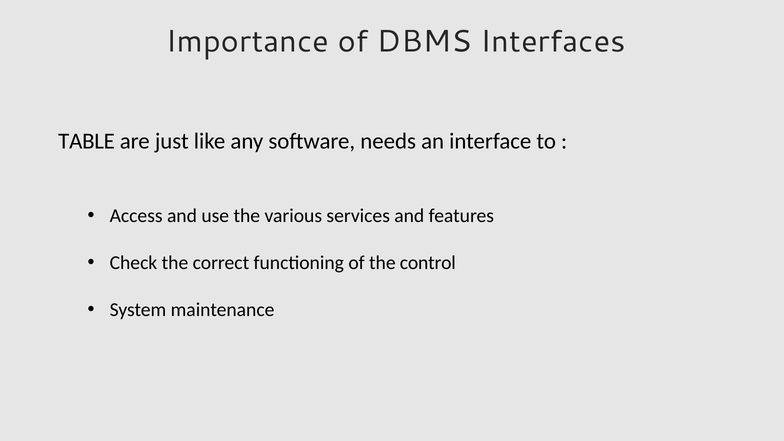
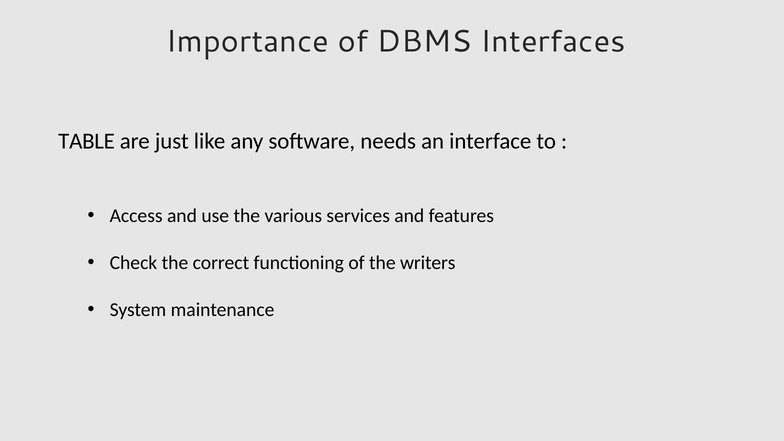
control: control -> writers
